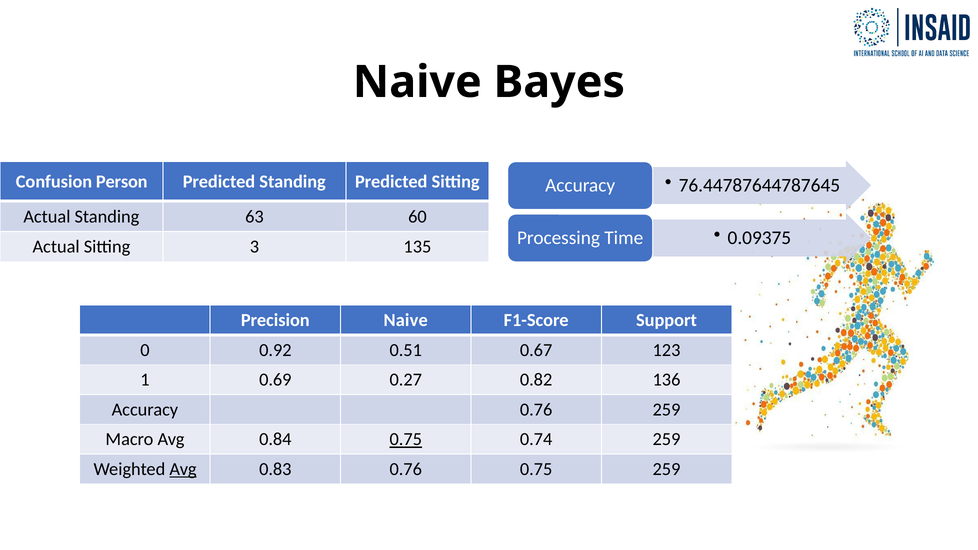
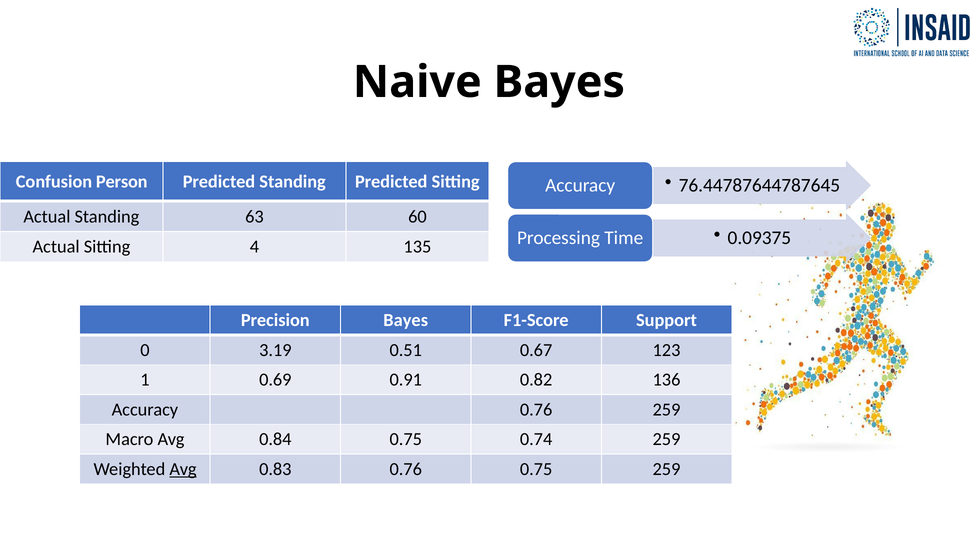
3: 3 -> 4
Precision Naive: Naive -> Bayes
0.92: 0.92 -> 3.19
0.27: 0.27 -> 0.91
0.75 at (406, 439) underline: present -> none
